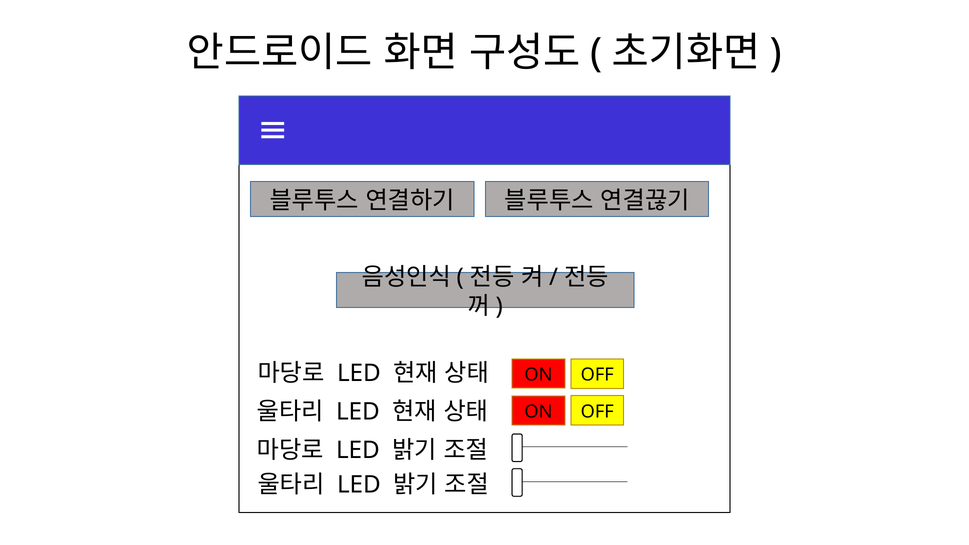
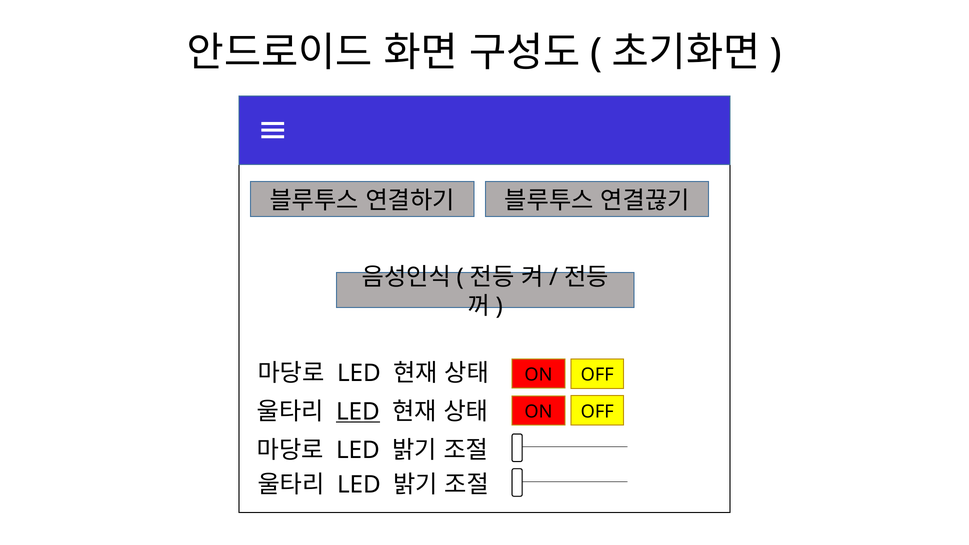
LED at (358, 412) underline: none -> present
